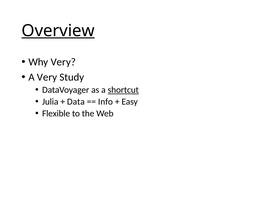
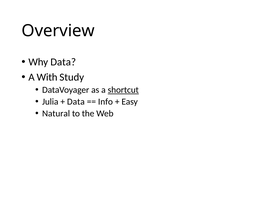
Overview underline: present -> none
Why Very: Very -> Data
A Very: Very -> With
Flexible: Flexible -> Natural
